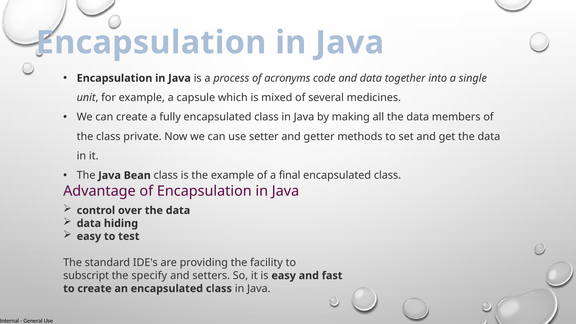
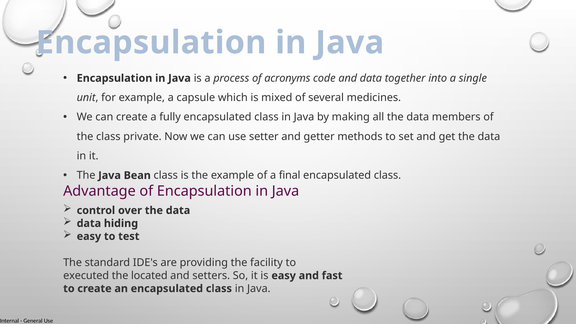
subscript: subscript -> executed
specify: specify -> located
